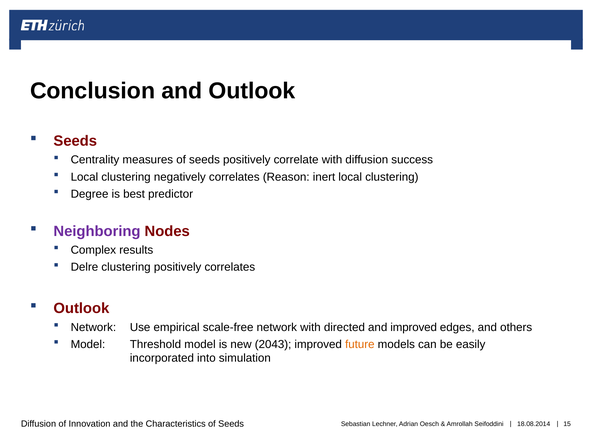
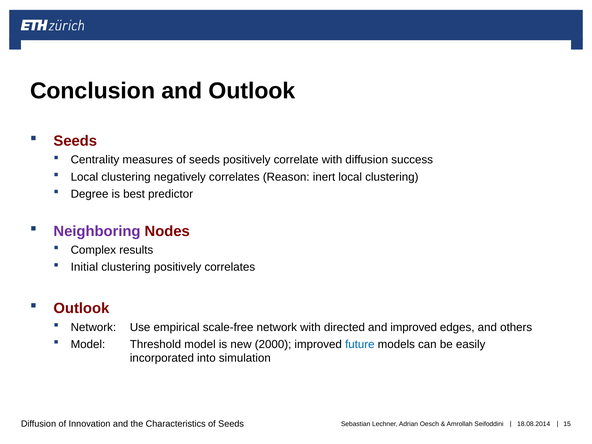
Delre: Delre -> Initial
2043: 2043 -> 2000
future colour: orange -> blue
